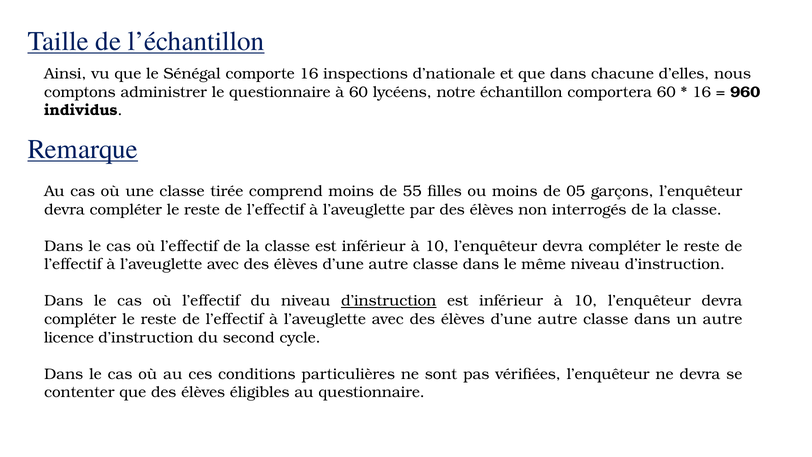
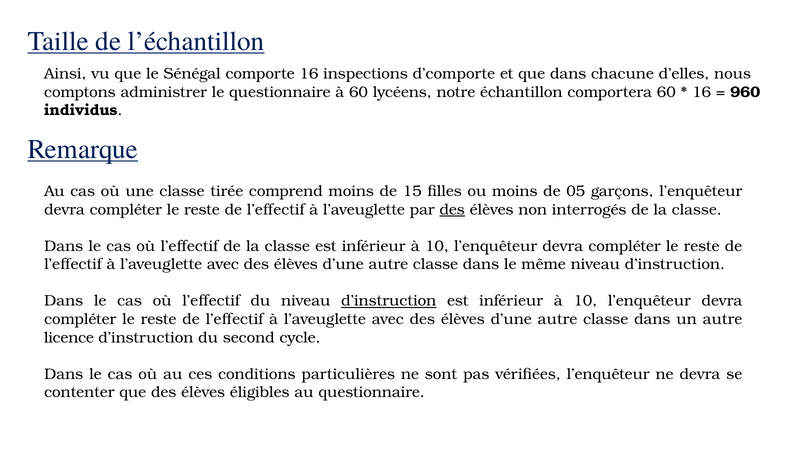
d’nationale: d’nationale -> d’comporte
55: 55 -> 15
des at (452, 209) underline: none -> present
